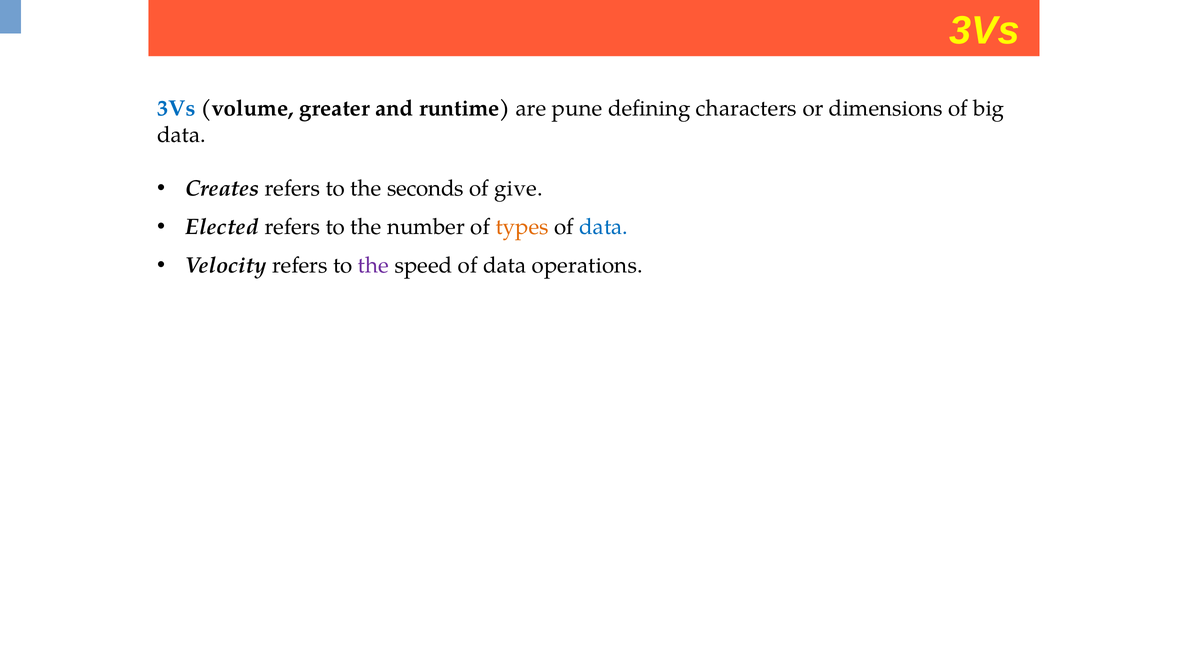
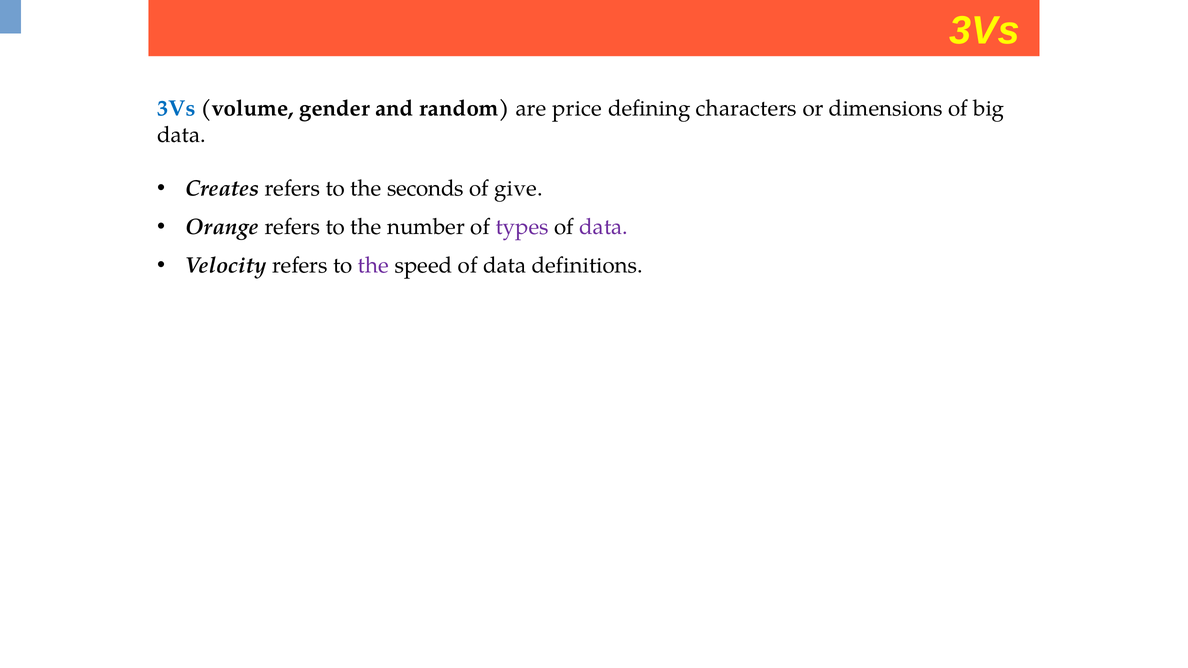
greater: greater -> gender
runtime: runtime -> random
pune: pune -> price
Elected: Elected -> Orange
types colour: orange -> purple
data at (604, 227) colour: blue -> purple
operations: operations -> definitions
